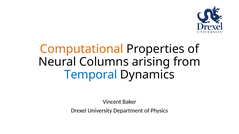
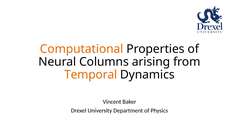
Temporal colour: blue -> orange
